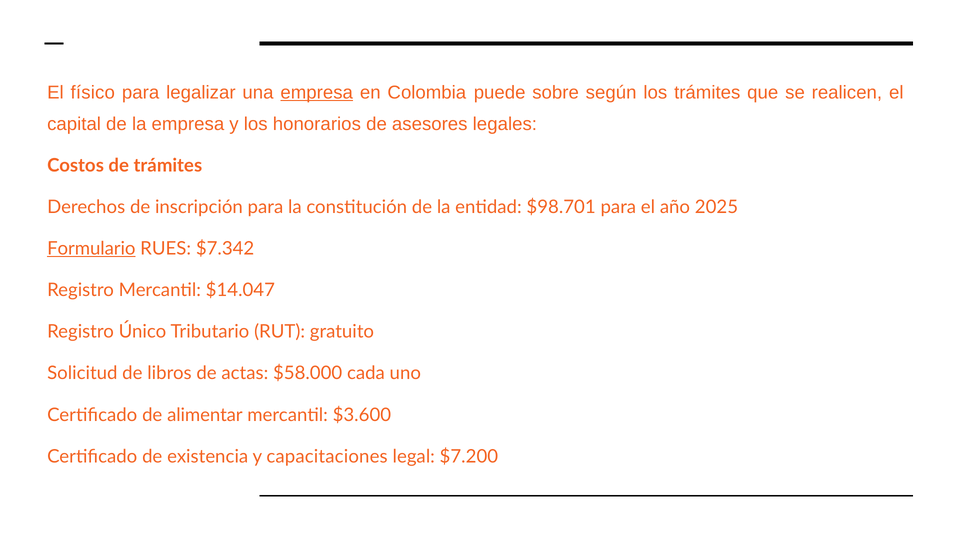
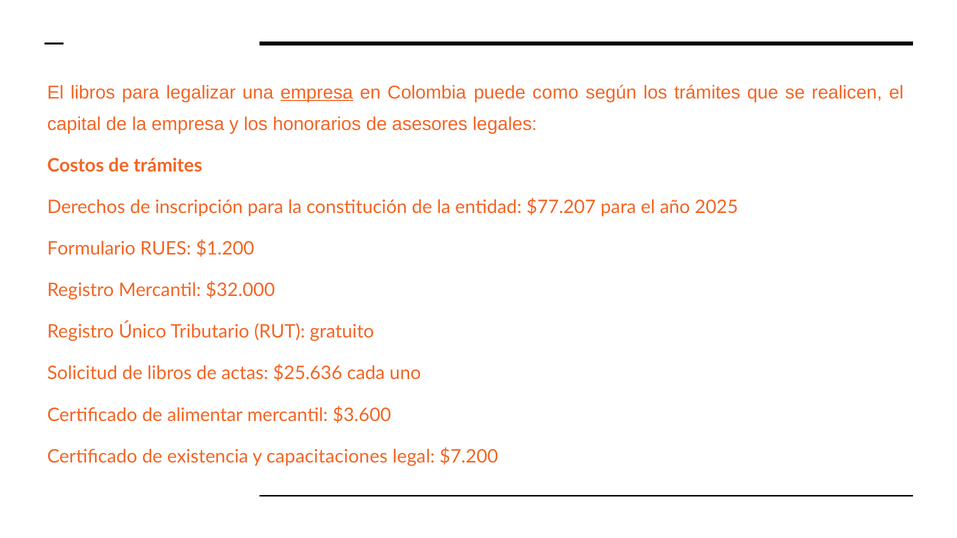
El físico: físico -> libros
sobre: sobre -> como
$98.701: $98.701 -> $77.207
Formulario underline: present -> none
$7.342: $7.342 -> $1.200
$14.047: $14.047 -> $32.000
$58.000: $58.000 -> $25.636
